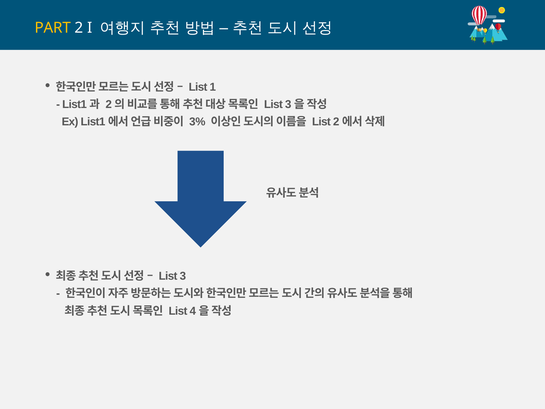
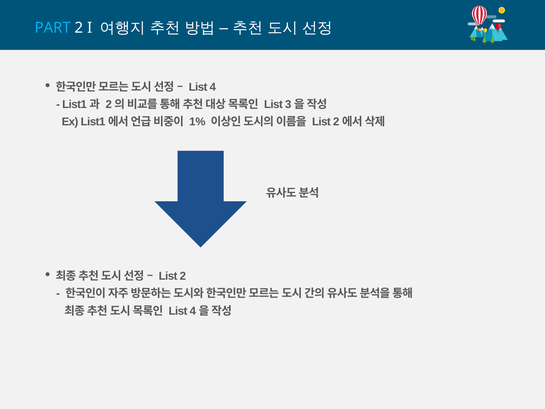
PART colour: yellow -> light blue
1: 1 -> 4
3%: 3% -> 1%
List 3: 3 -> 2
